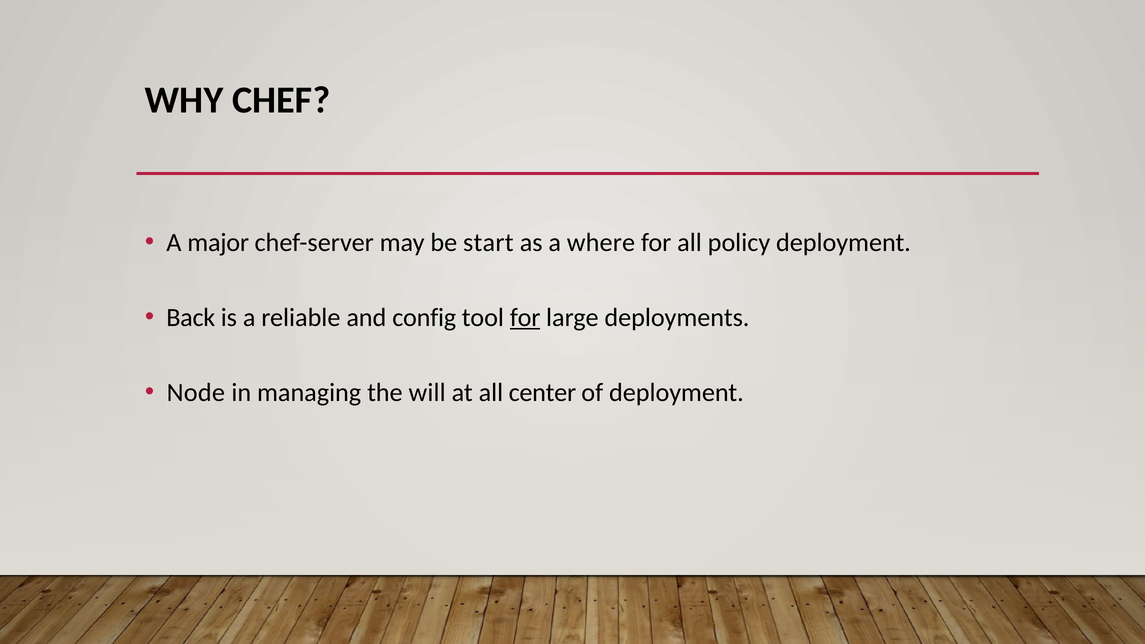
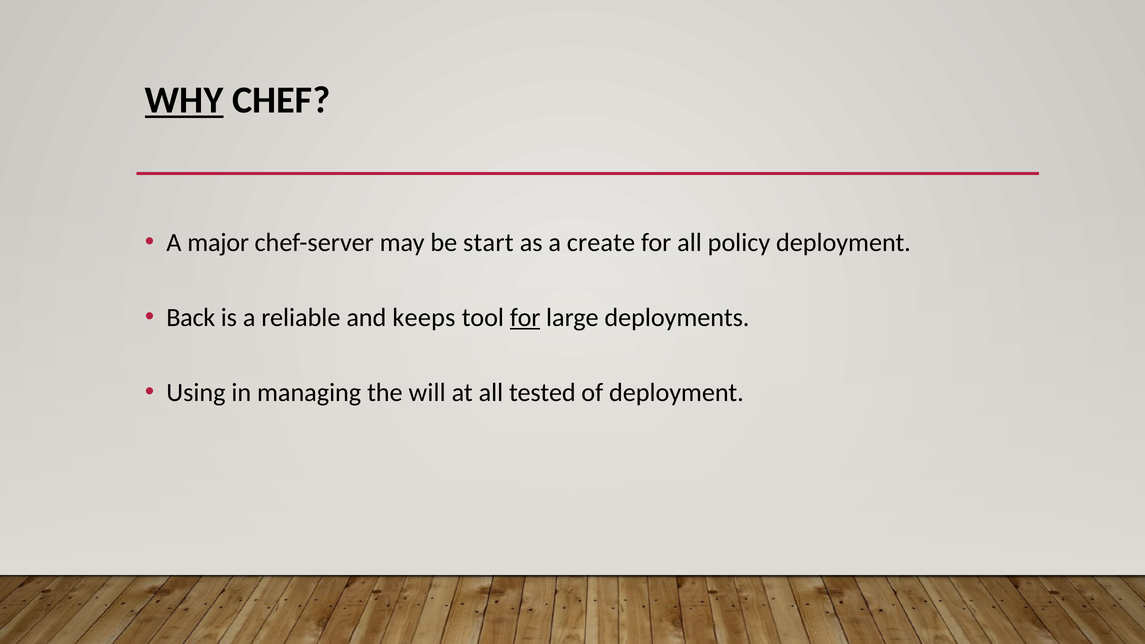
WHY underline: none -> present
where: where -> create
config: config -> keeps
Node: Node -> Using
center: center -> tested
